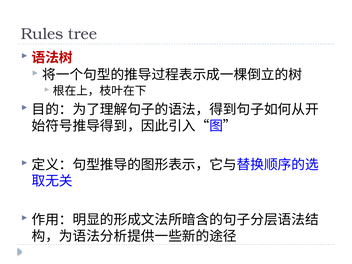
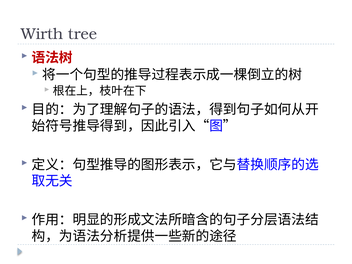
Rules: Rules -> Wirth
